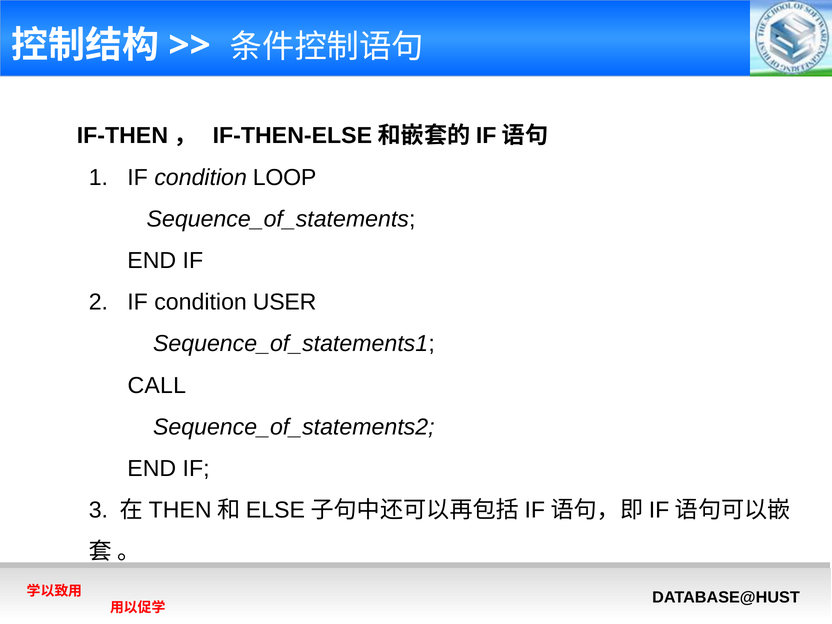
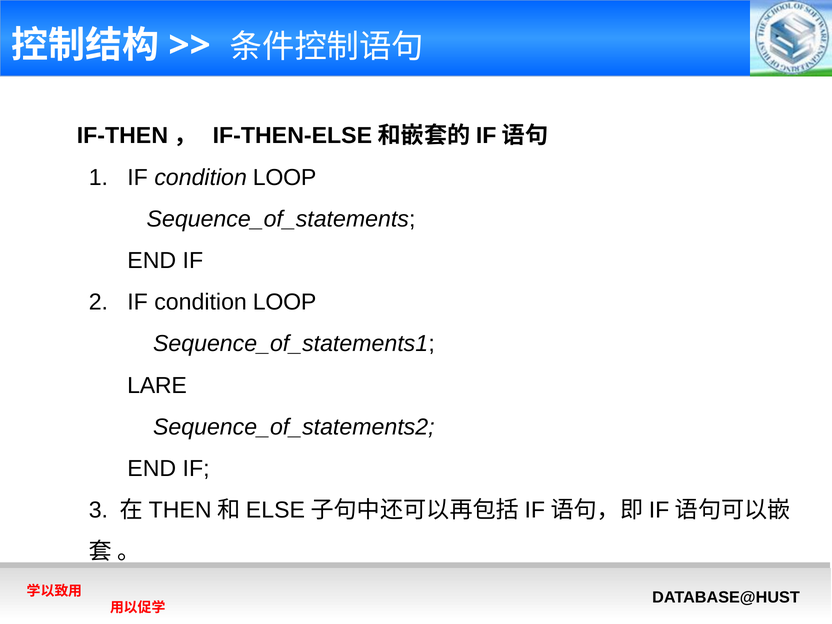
2 IF condition USER: USER -> LOOP
CALL: CALL -> LARE
